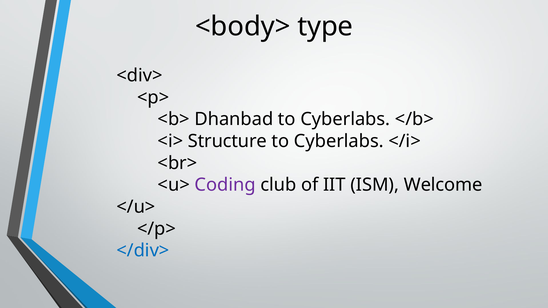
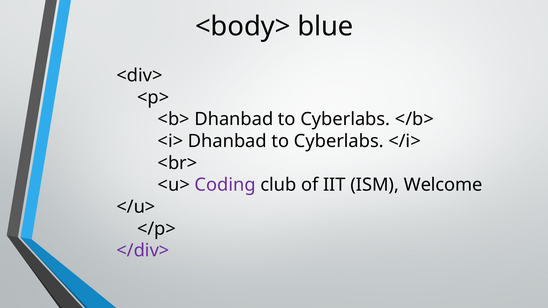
type: type -> blue
<i> Structure: Structure -> Dhanbad
</div> colour: blue -> purple
